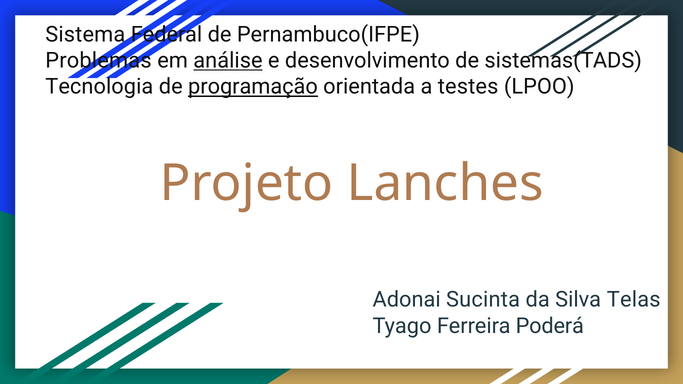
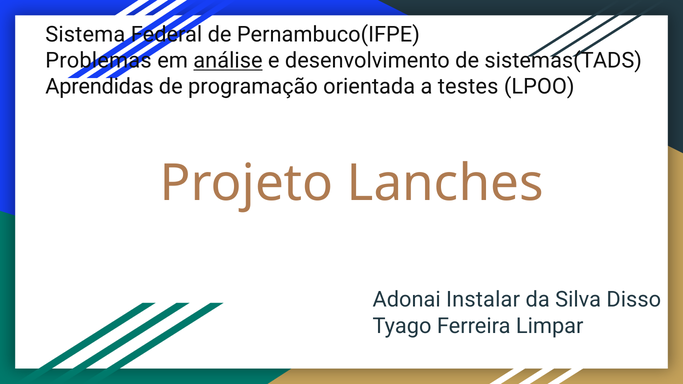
Tecnologia: Tecnologia -> Aprendidas
programação underline: present -> none
Sucinta: Sucinta -> Instalar
Telas: Telas -> Disso
Poderá: Poderá -> Limpar
